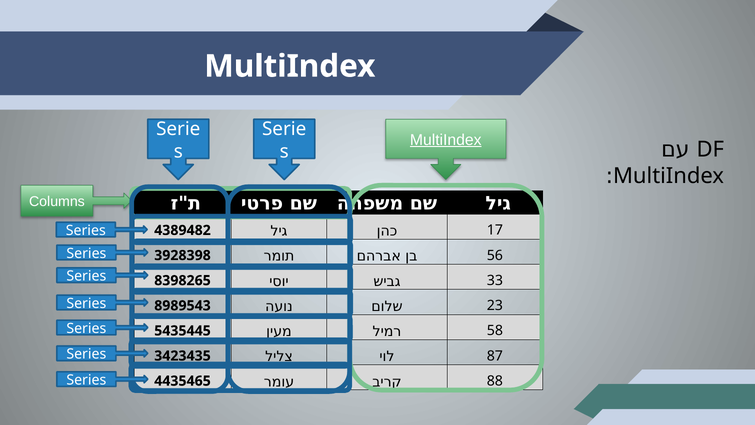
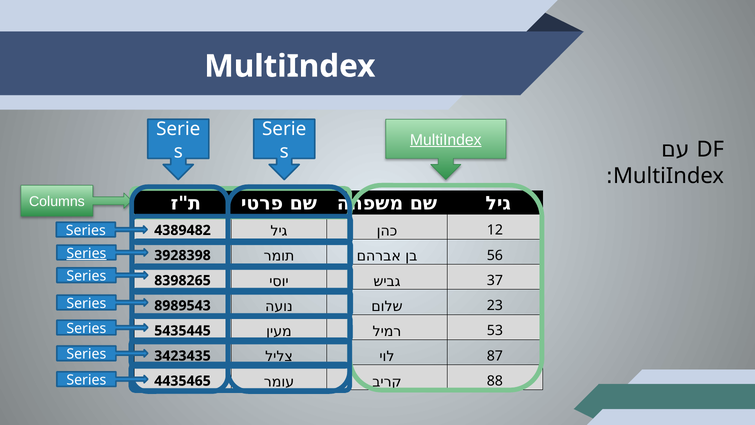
17: 17 -> 12
Series at (86, 253) underline: none -> present
33: 33 -> 37
58: 58 -> 53
